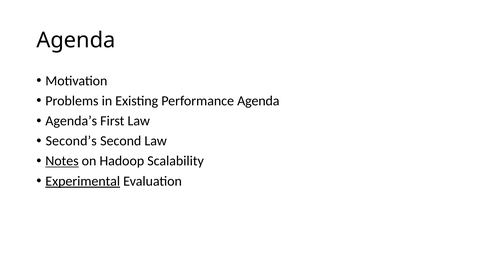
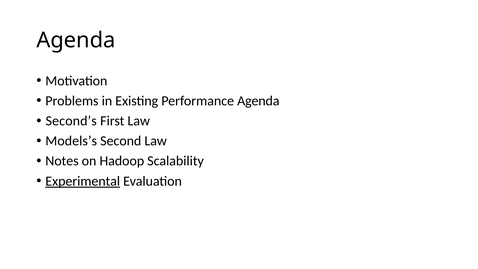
Agenda’s: Agenda’s -> Second’s
Second’s: Second’s -> Models’s
Notes underline: present -> none
